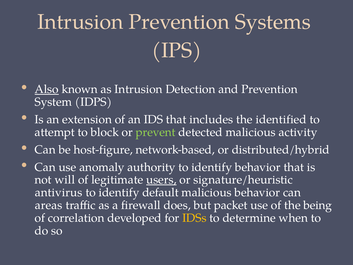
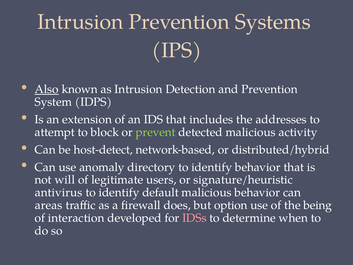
identified: identified -> addresses
host-figure: host-figure -> host-detect
authority: authority -> directory
users underline: present -> none
packet: packet -> option
correlation: correlation -> interaction
IDSs colour: yellow -> pink
